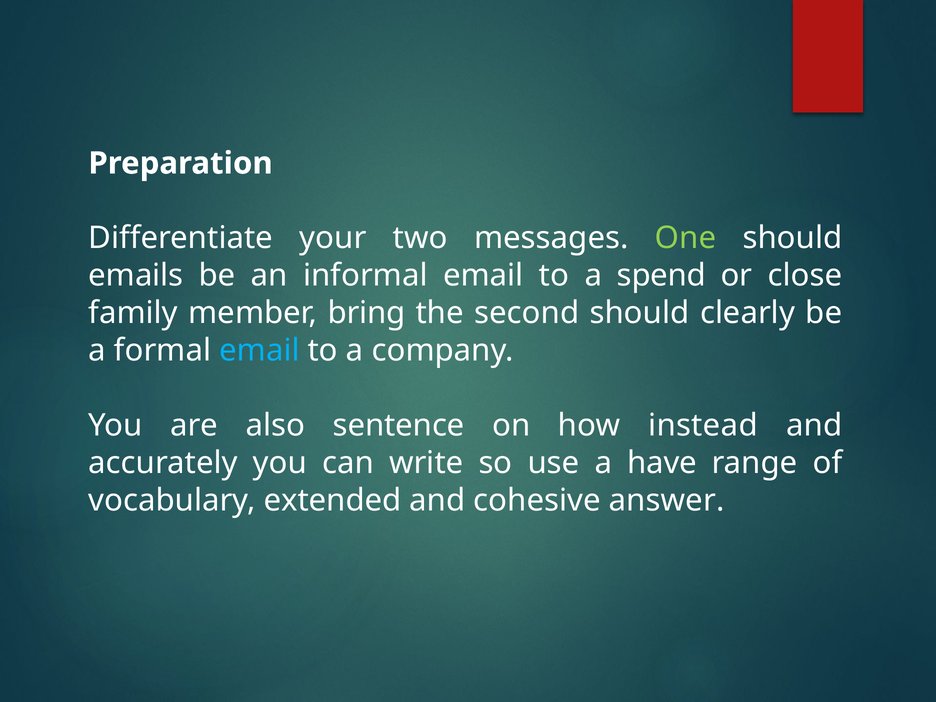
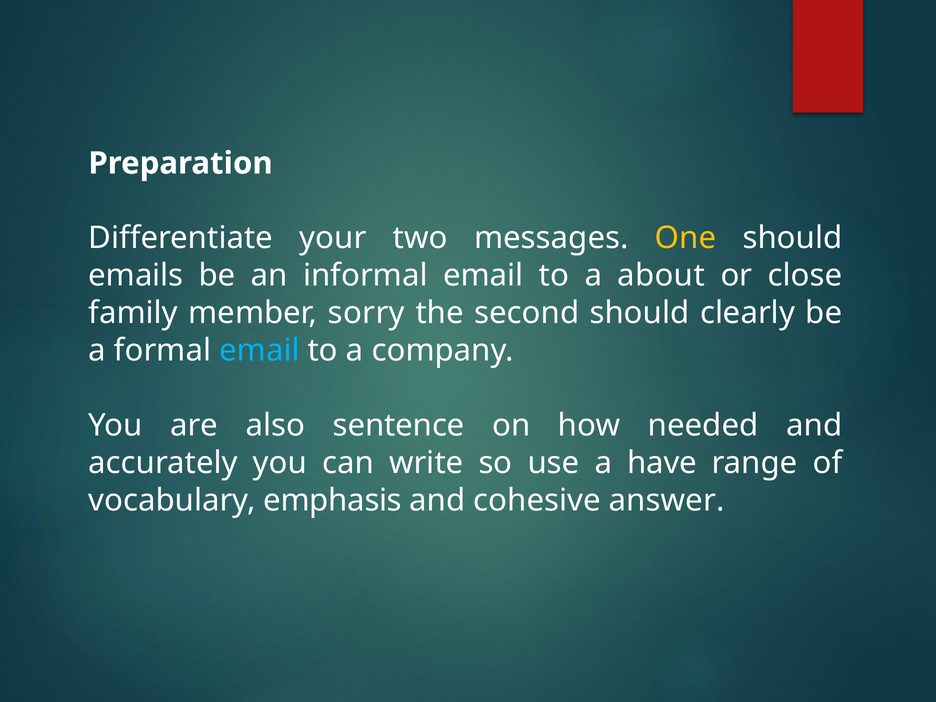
One colour: light green -> yellow
spend: spend -> about
bring: bring -> sorry
instead: instead -> needed
extended: extended -> emphasis
